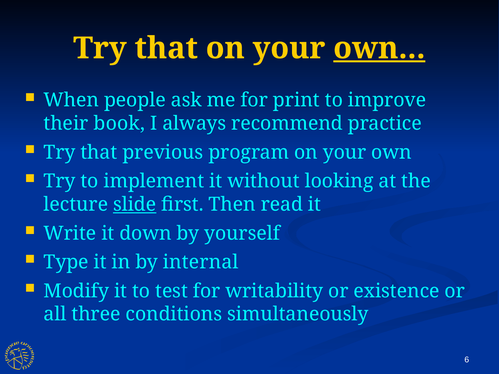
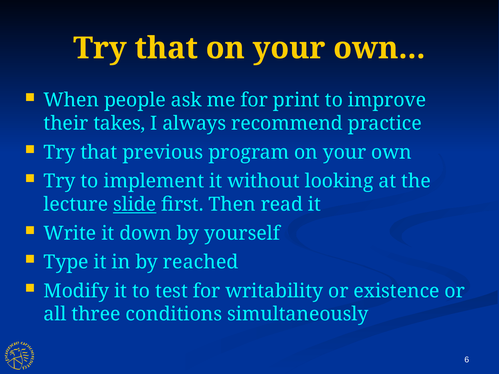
own at (379, 48) underline: present -> none
book: book -> takes
internal: internal -> reached
